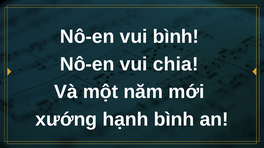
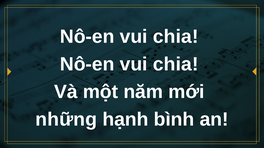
bình at (176, 37): bình -> chia
xướng: xướng -> những
